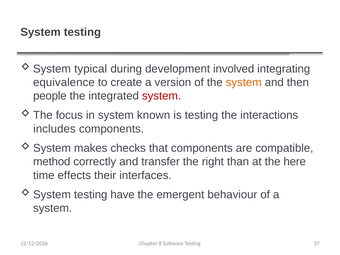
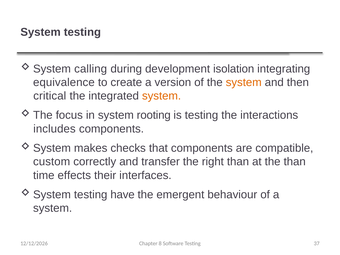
typical: typical -> calling
involved: involved -> isolation
people: people -> critical
system at (162, 96) colour: red -> orange
known: known -> rooting
method: method -> custom
the here: here -> than
